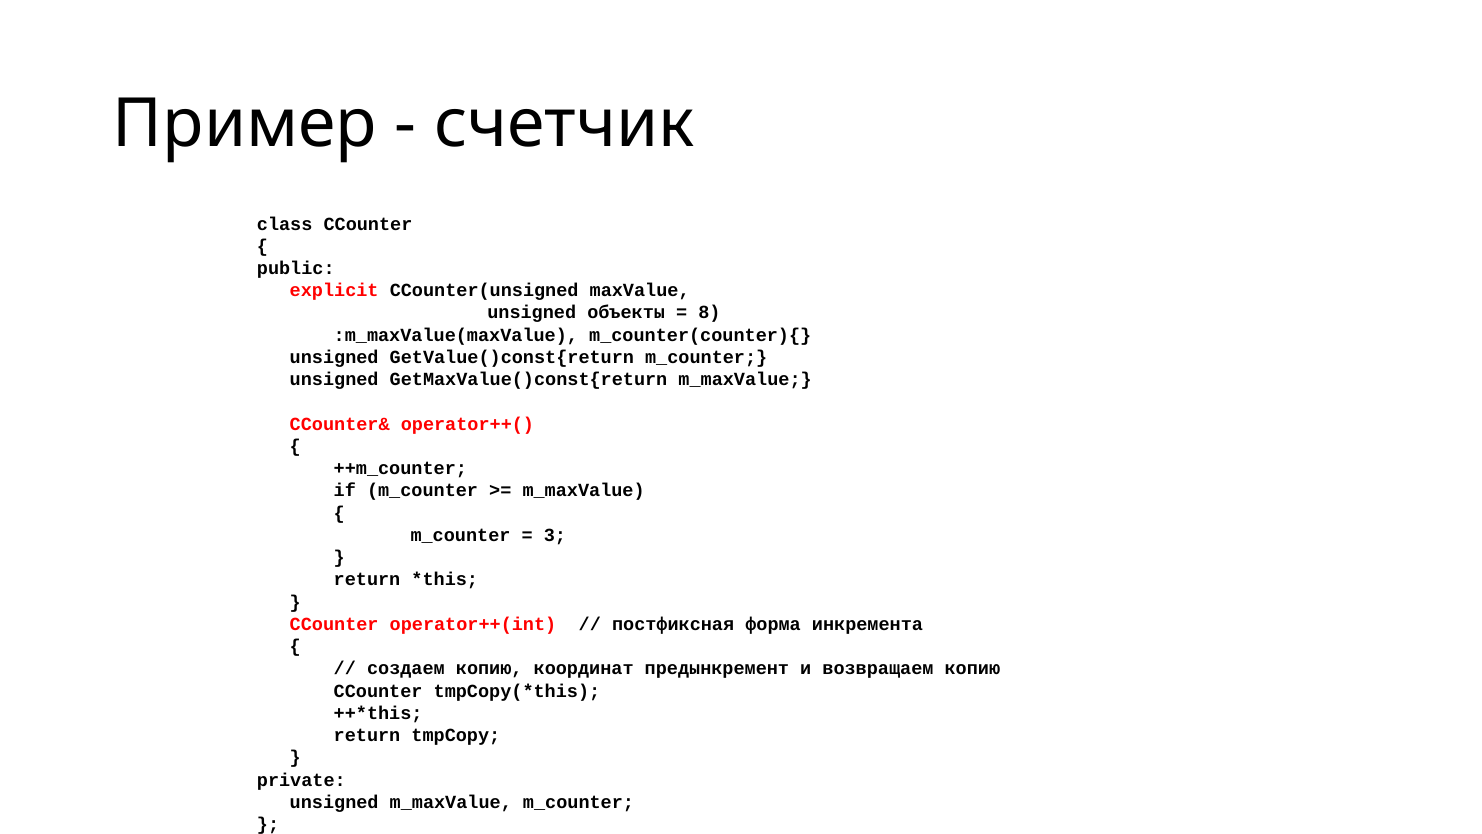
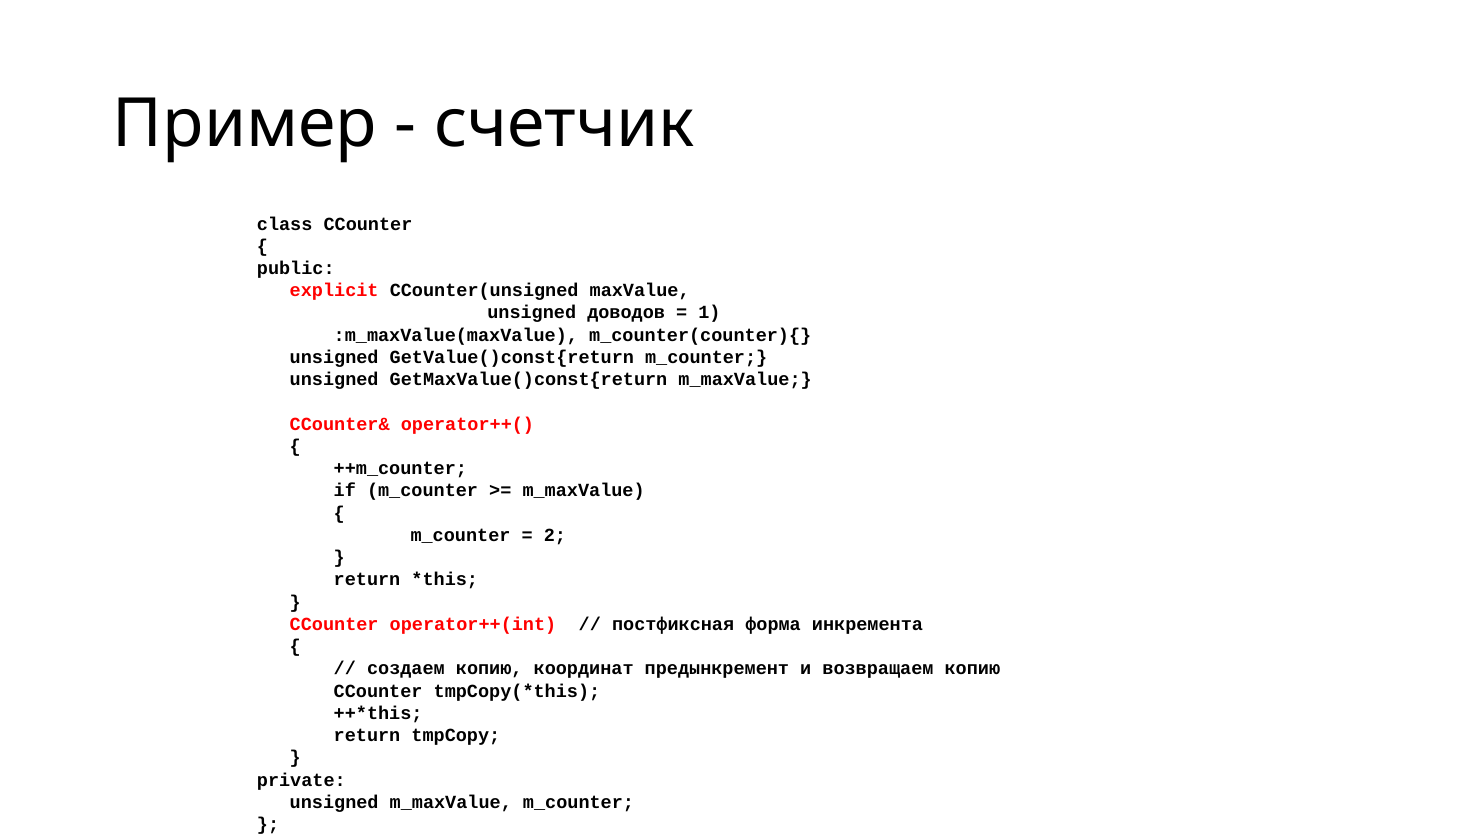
объекты: объекты -> доводов
8: 8 -> 1
3: 3 -> 2
